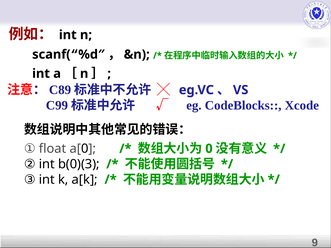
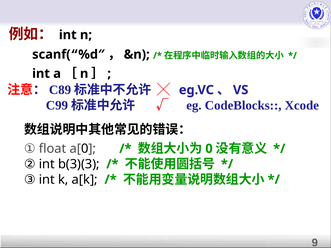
b(0)(3: b(0)(3 -> b(3)(3
